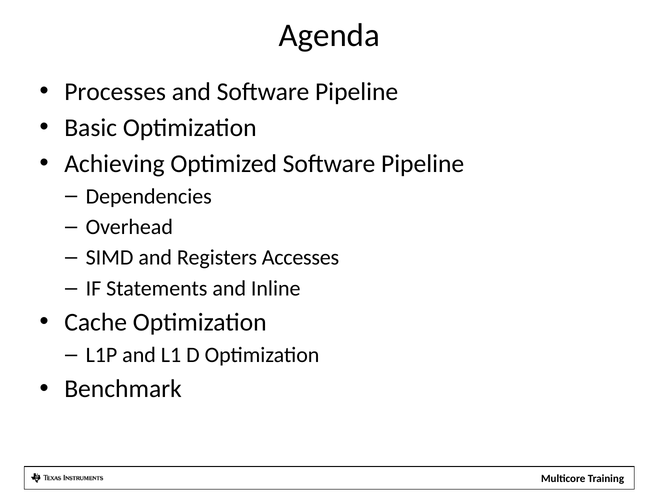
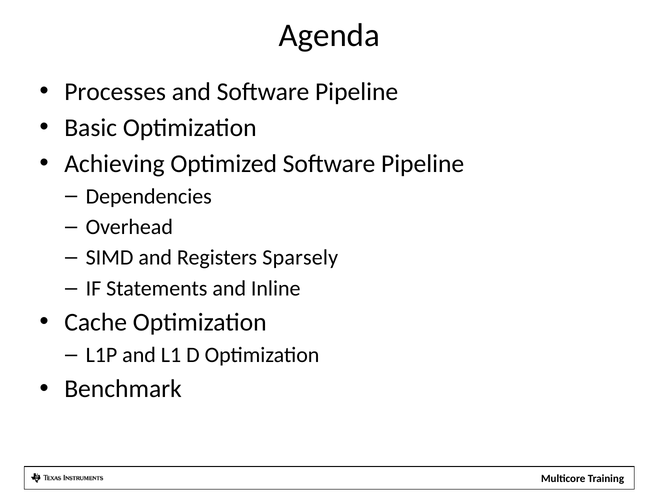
Accesses: Accesses -> Sparsely
